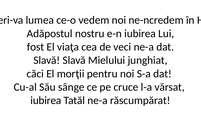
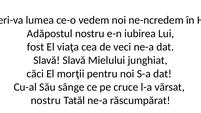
iubirea at (46, 101): iubirea -> nostru
